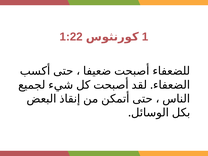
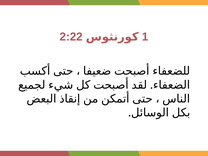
1:22: 1:22 -> 2:22
